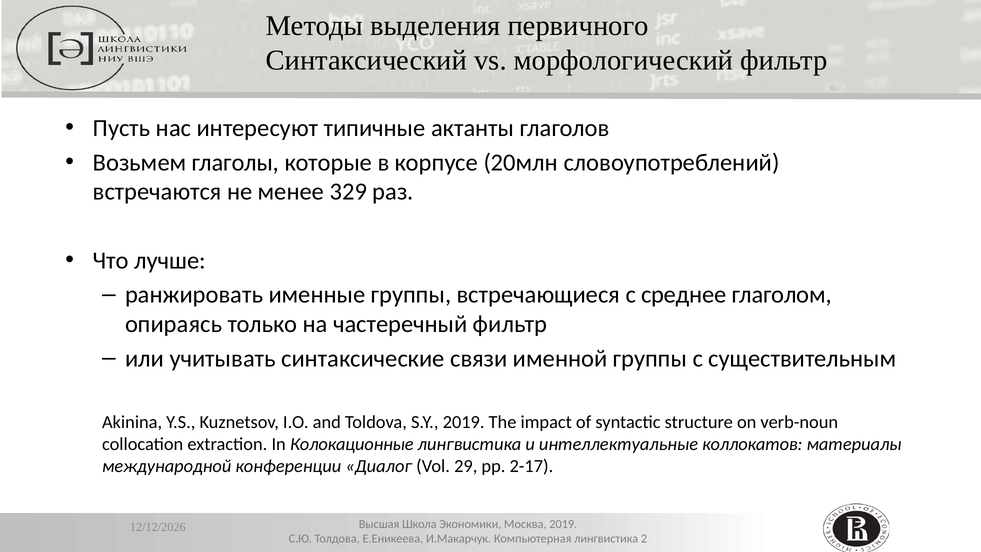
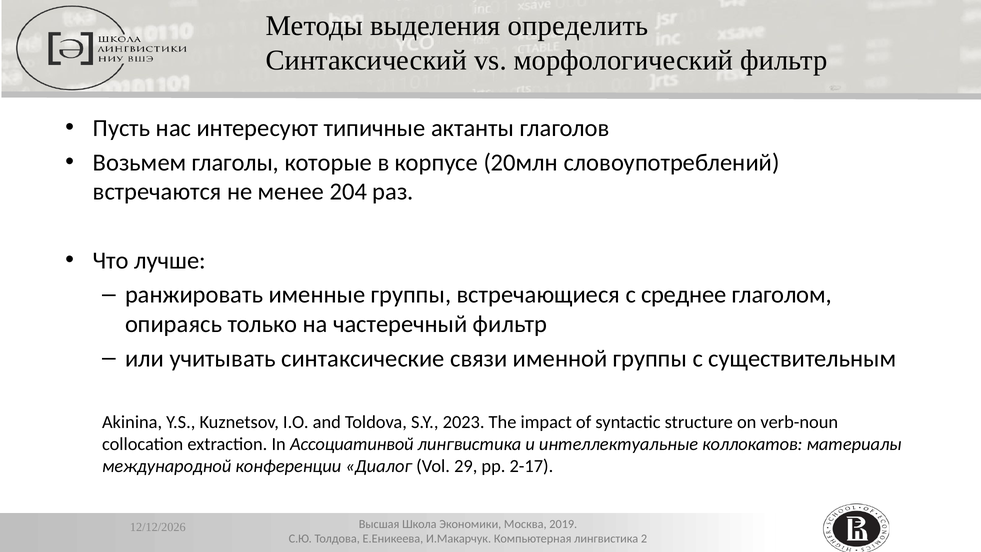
первичного: первичного -> определить
329: 329 -> 204
S.Y 2019: 2019 -> 2023
Колокационные: Колокационные -> Ассоциатинвой
